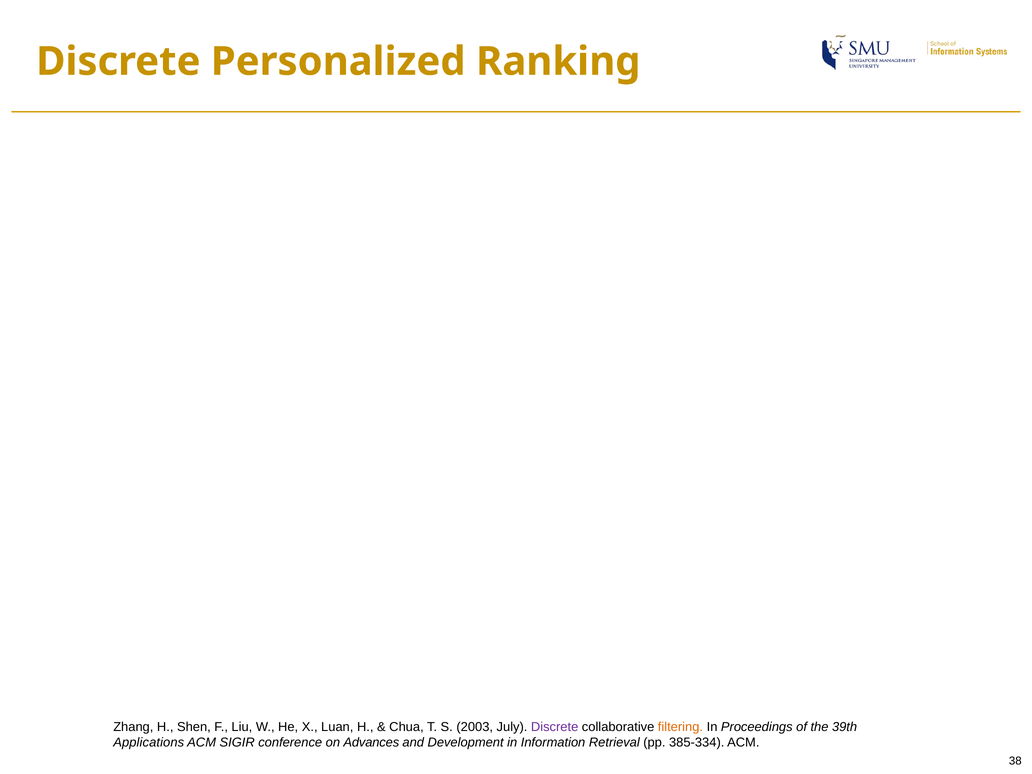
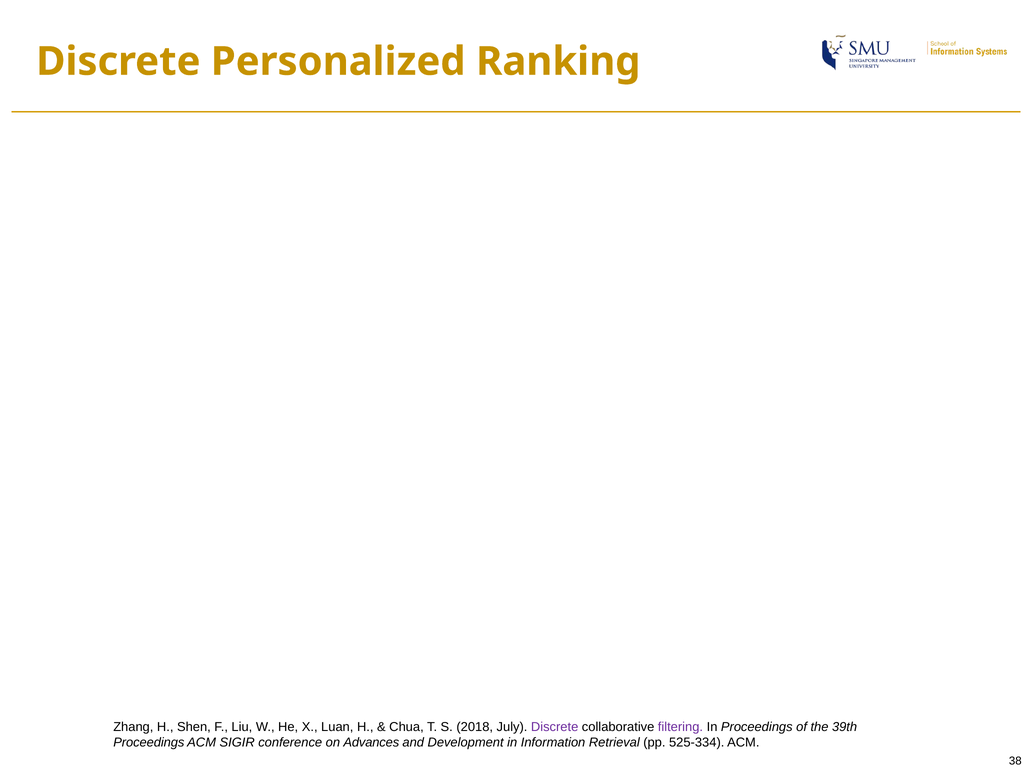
2003: 2003 -> 2018
filtering colour: orange -> purple
Applications at (149, 742): Applications -> Proceedings
385-334: 385-334 -> 525-334
